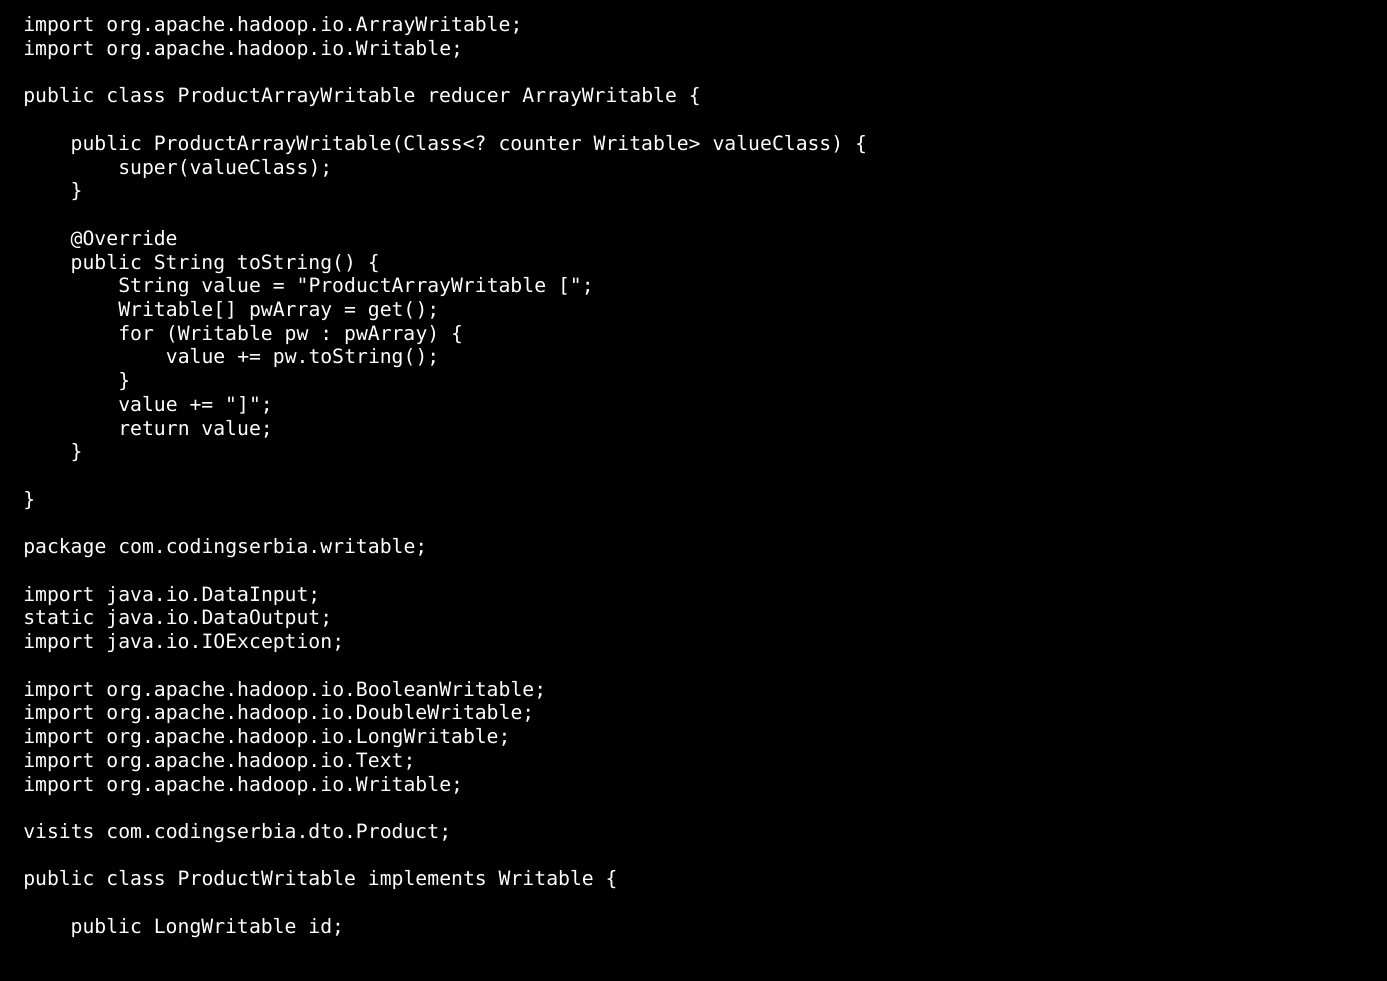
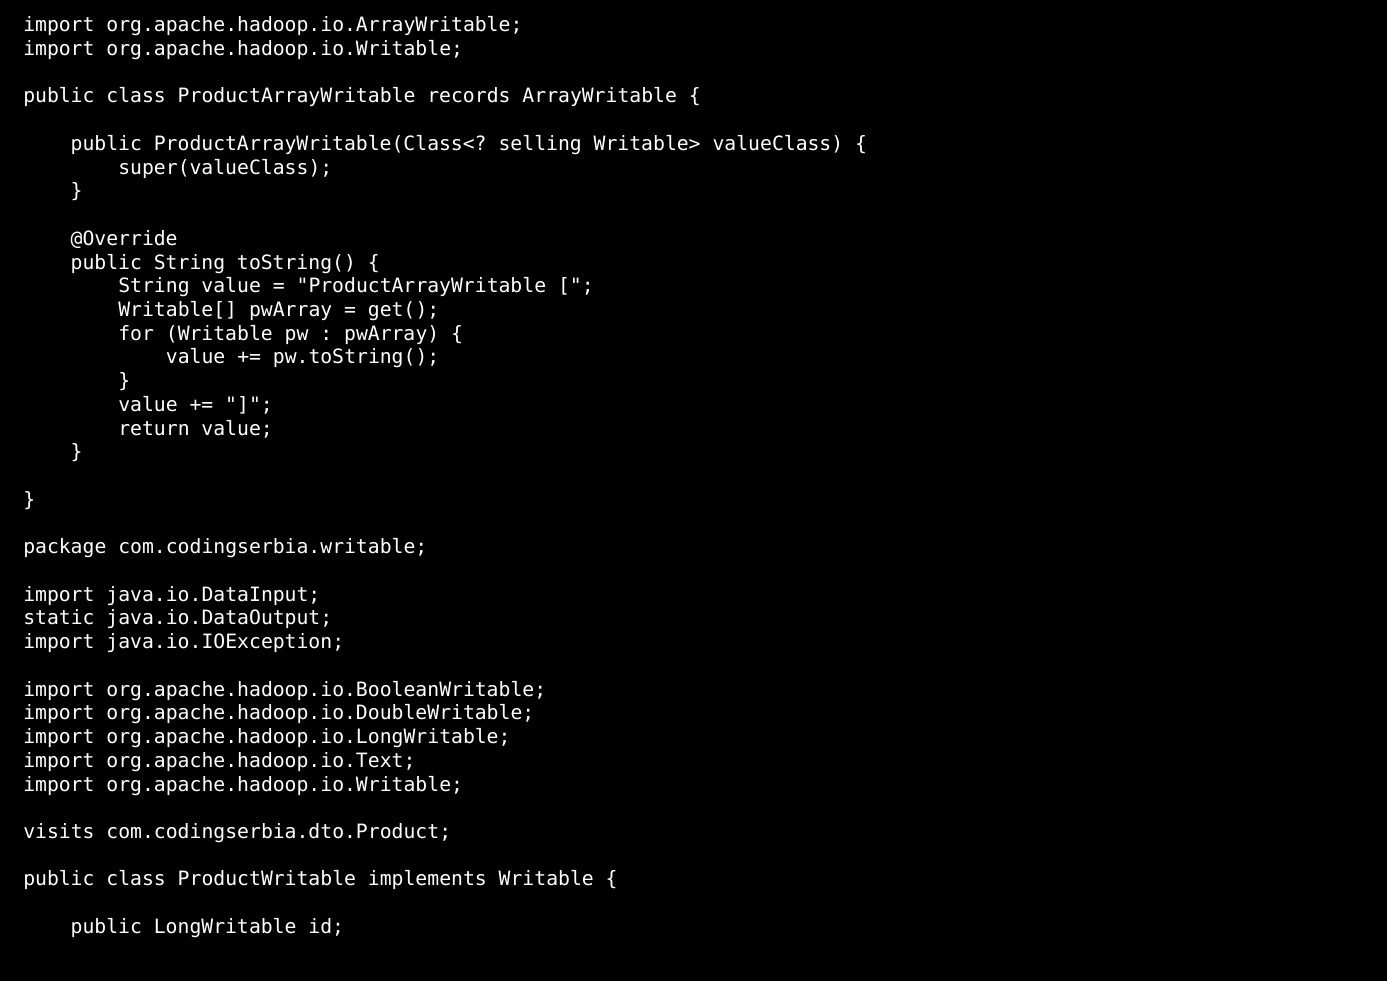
reducer: reducer -> records
counter: counter -> selling
